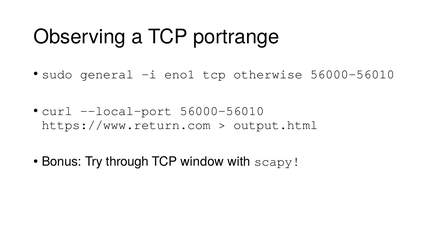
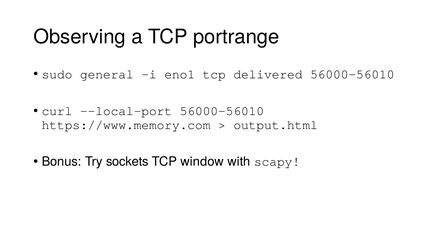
otherwise: otherwise -> delivered
https://www.return.com: https://www.return.com -> https://www.memory.com
through: through -> sockets
